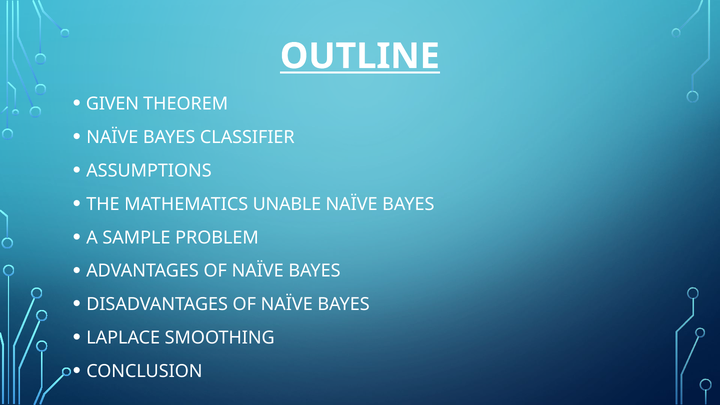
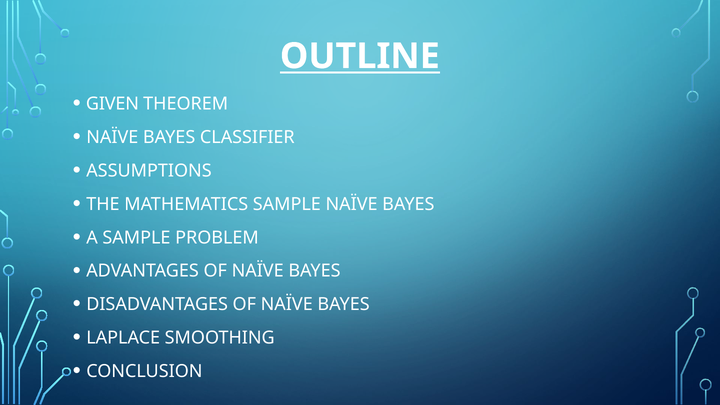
MATHEMATICS UNABLE: UNABLE -> SAMPLE
